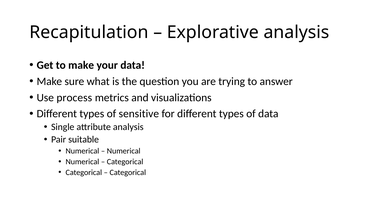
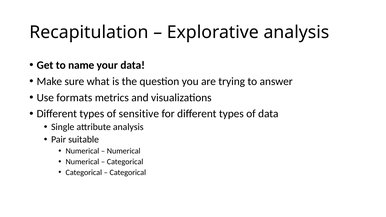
to make: make -> name
process: process -> formats
